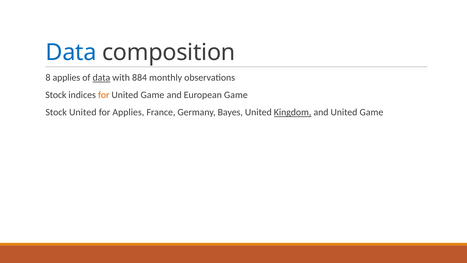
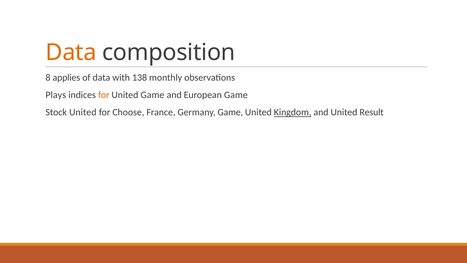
Data at (71, 52) colour: blue -> orange
data at (101, 78) underline: present -> none
884: 884 -> 138
Stock at (56, 95): Stock -> Plays
for Applies: Applies -> Choose
Germany Bayes: Bayes -> Game
and United Game: Game -> Result
